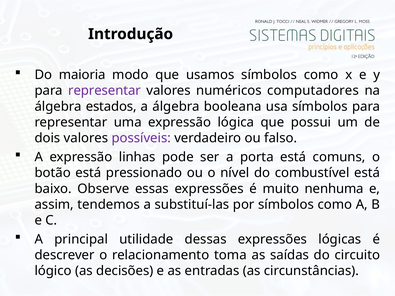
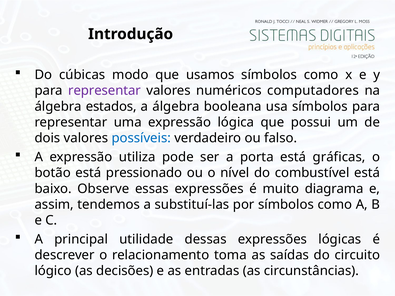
maioria: maioria -> cúbicas
possíveis colour: purple -> blue
linhas: linhas -> utiliza
comuns: comuns -> gráficas
nenhuma: nenhuma -> diagrama
